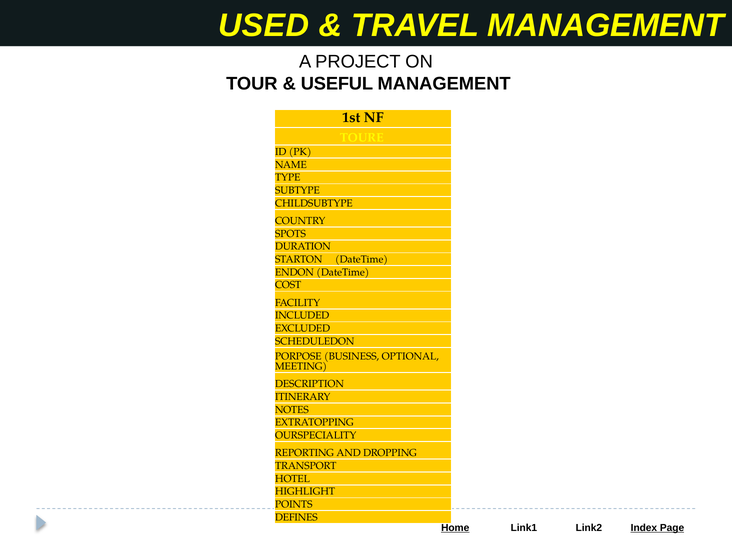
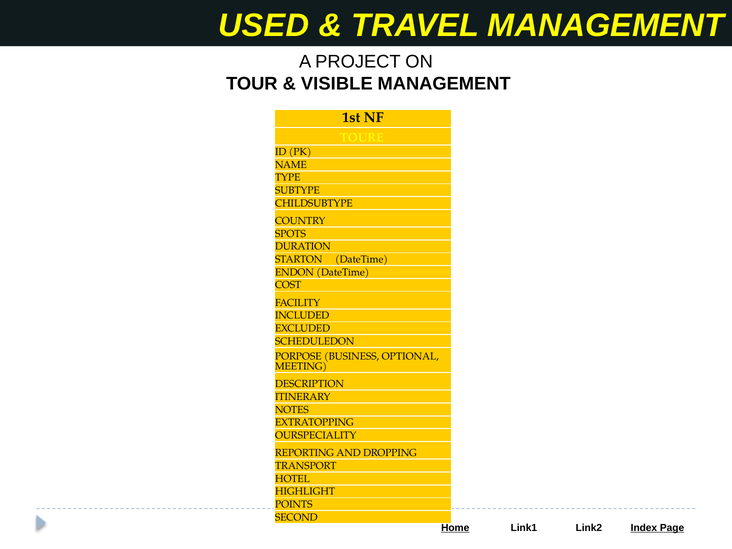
USEFUL: USEFUL -> VISIBLE
DEFINES: DEFINES -> SECOND
